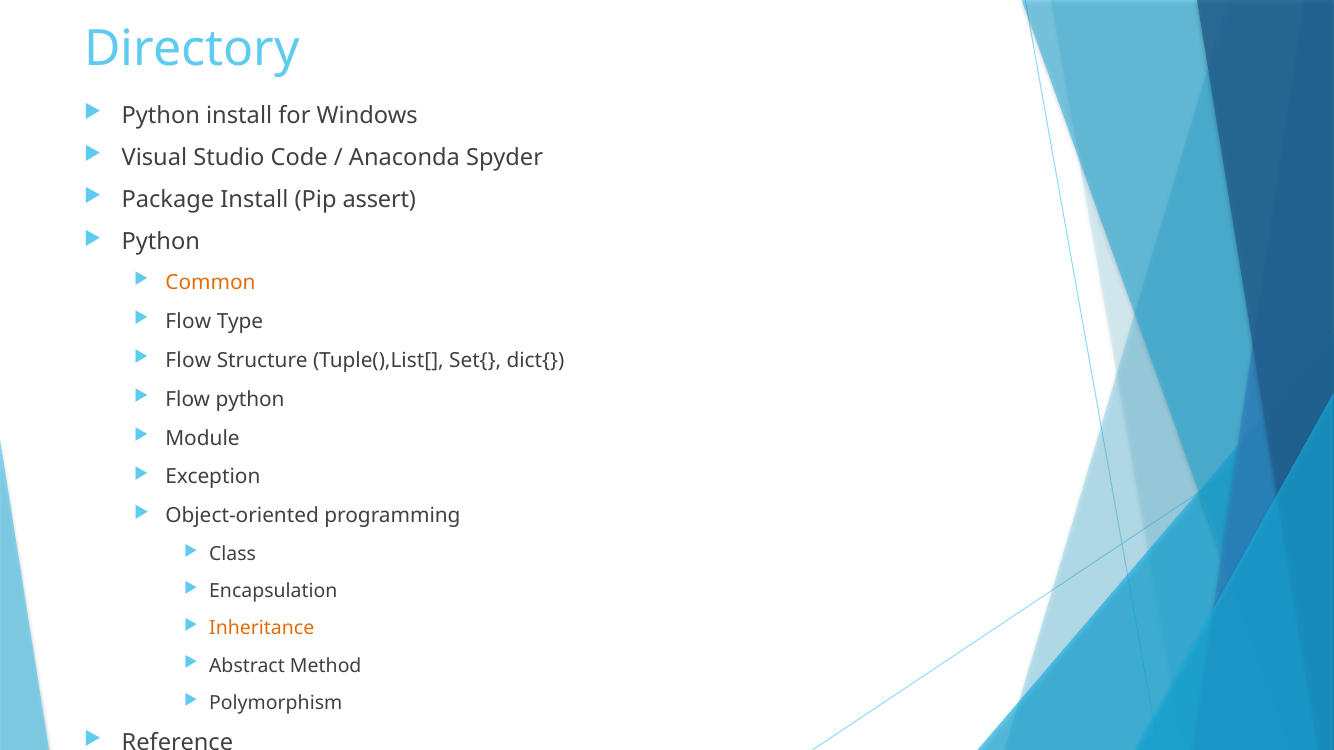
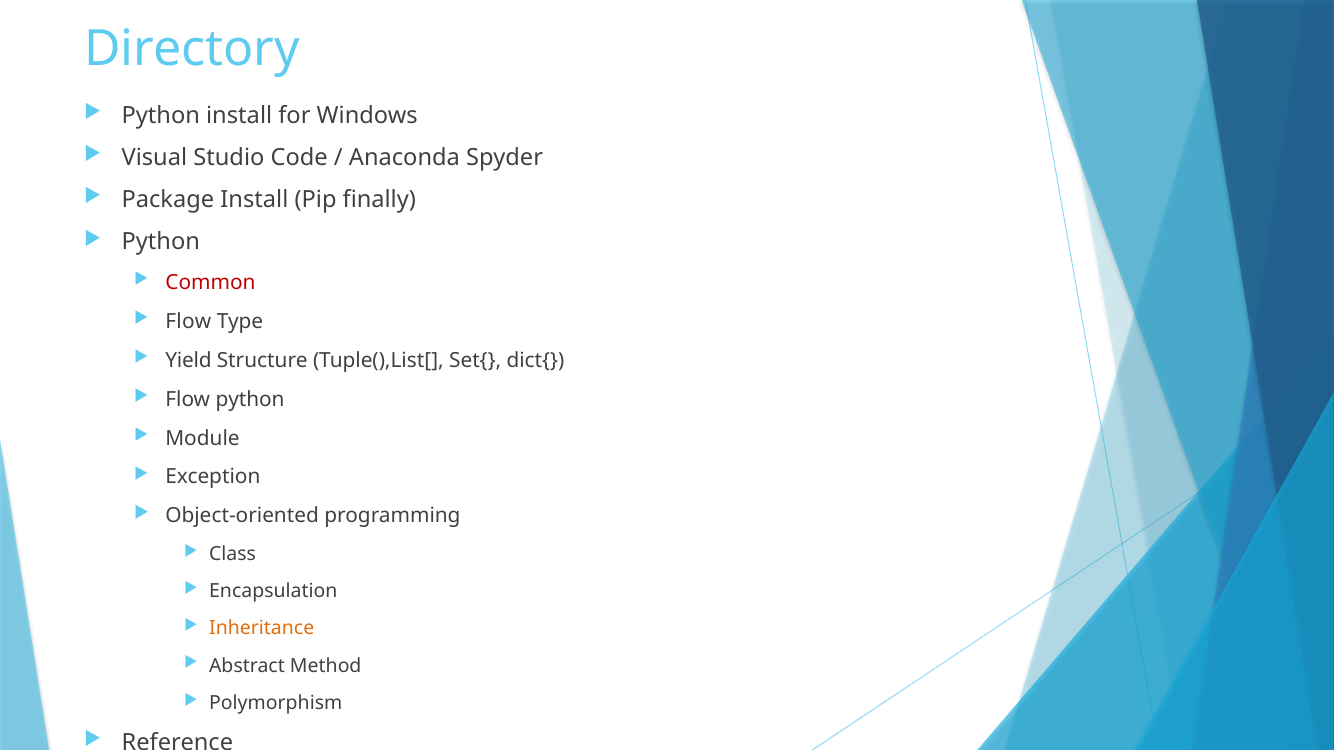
assert: assert -> finally
Common colour: orange -> red
Flow at (188, 361): Flow -> Yield
